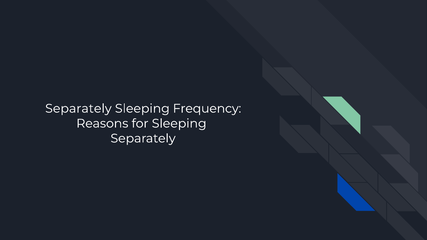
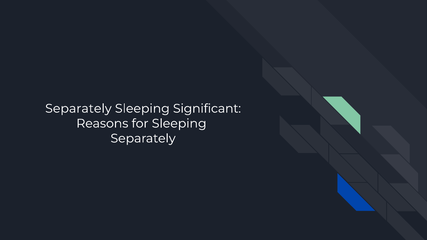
Frequency: Frequency -> Significant
